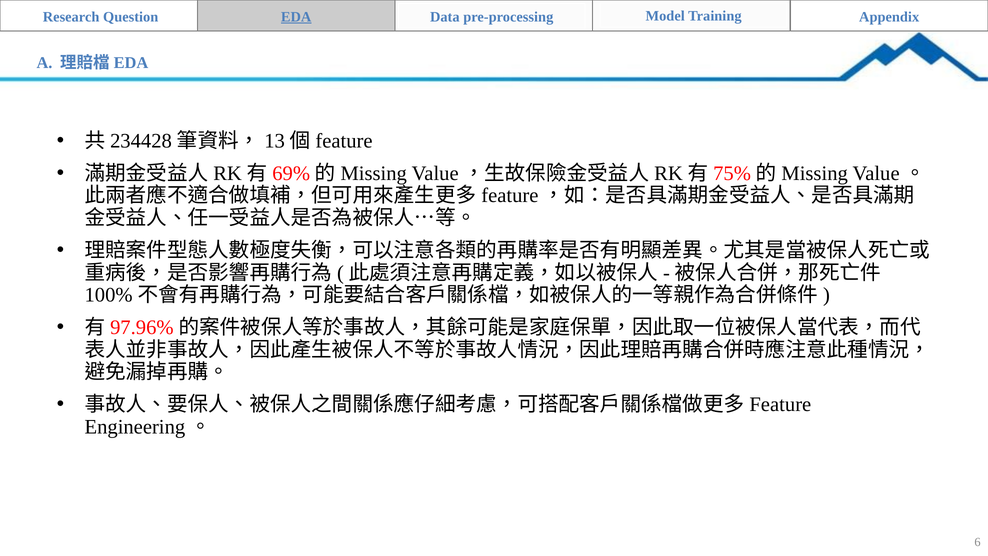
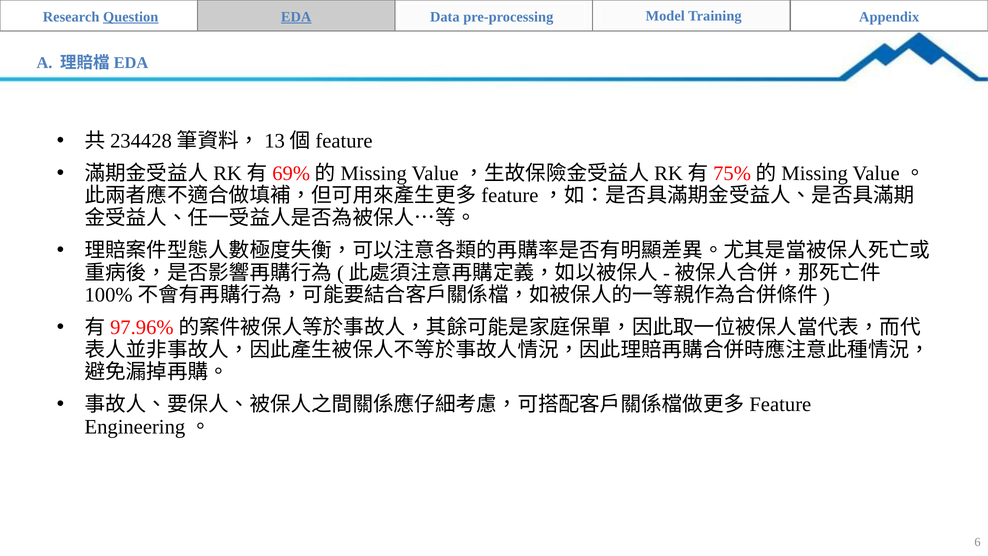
Question underline: none -> present
